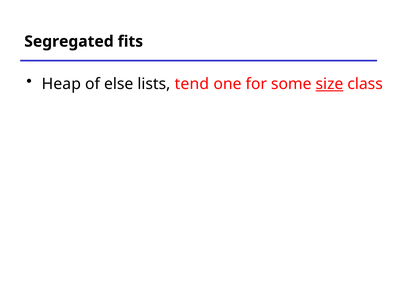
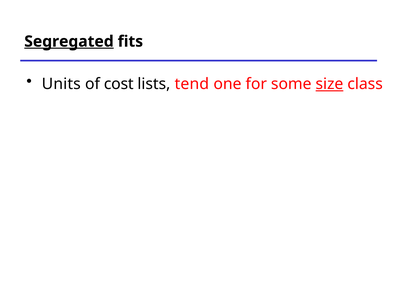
Segregated underline: none -> present
Heap: Heap -> Units
else: else -> cost
